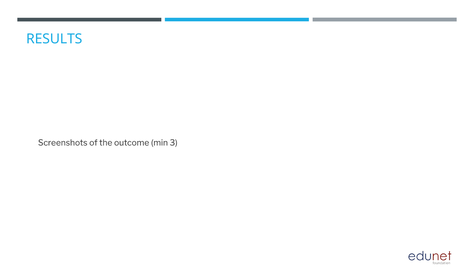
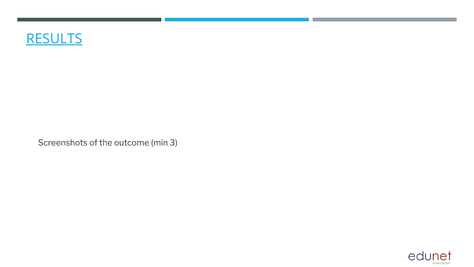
RESULTS underline: none -> present
